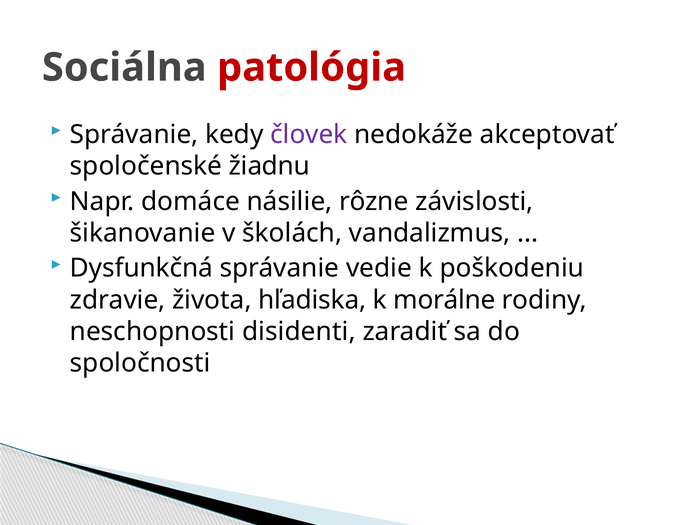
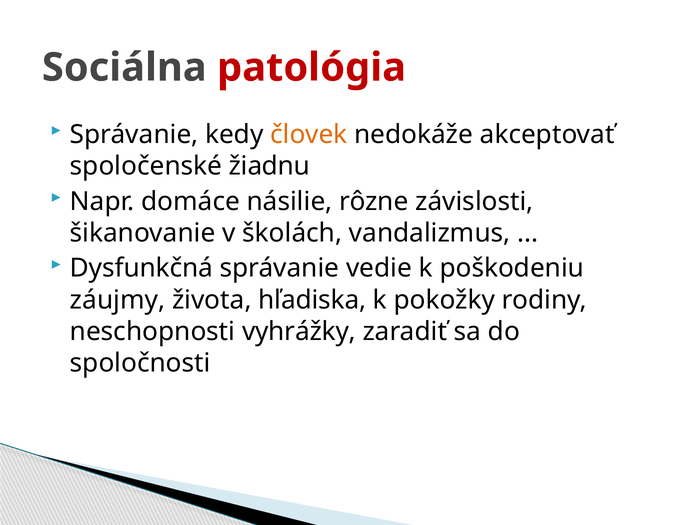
človek colour: purple -> orange
zdravie: zdravie -> záujmy
morálne: morálne -> pokožky
disidenti: disidenti -> vyhrážky
